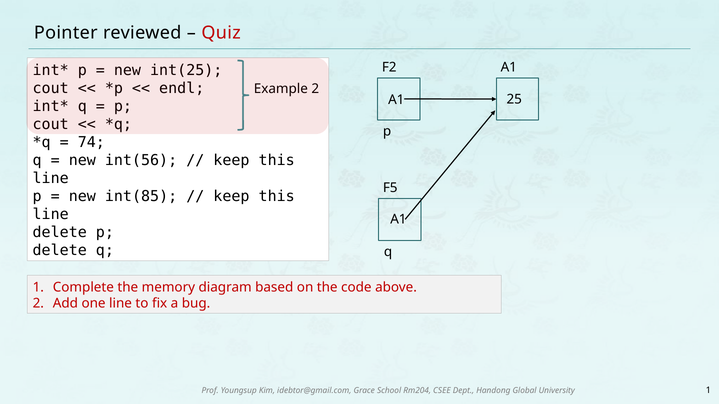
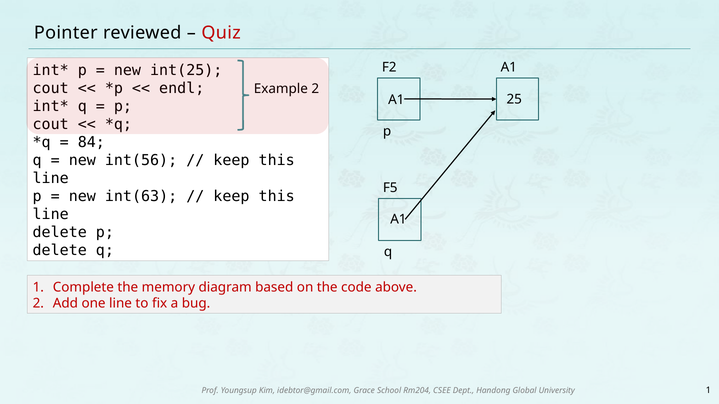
74: 74 -> 84
int(85: int(85 -> int(63
